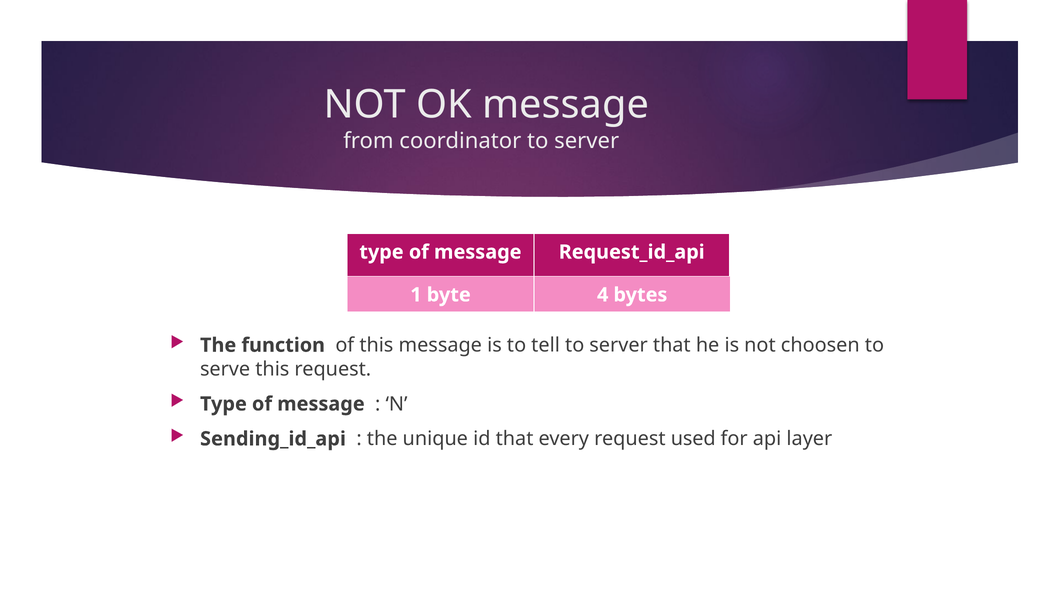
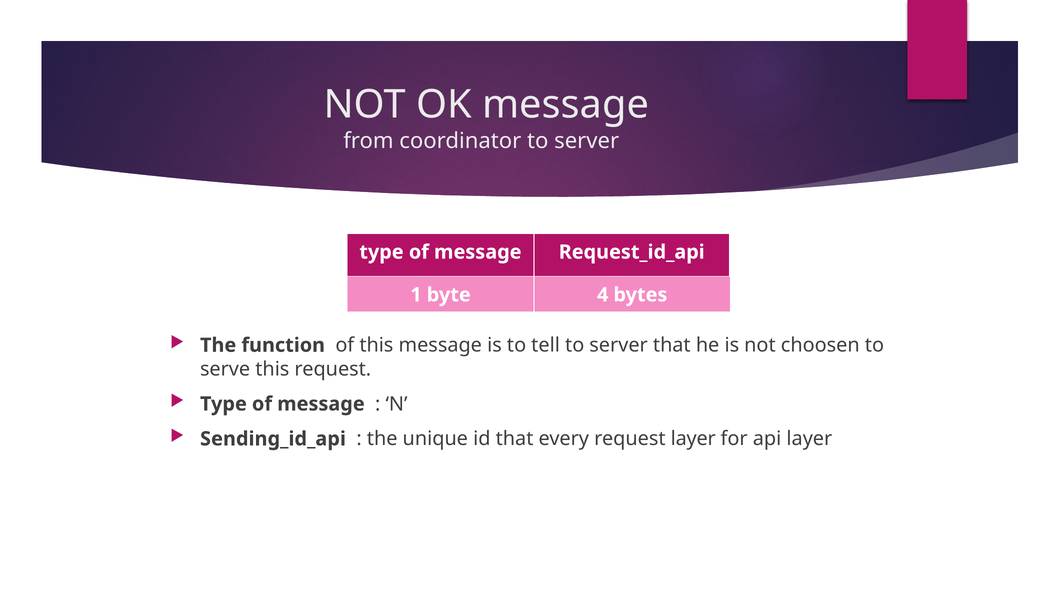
request used: used -> layer
